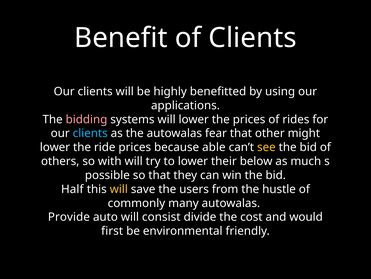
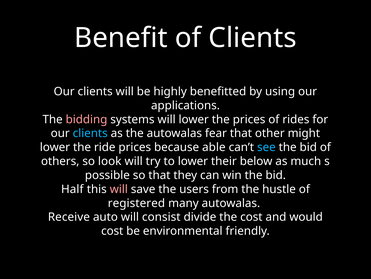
see colour: yellow -> light blue
with: with -> look
will at (119, 189) colour: yellow -> pink
commonly: commonly -> registered
Provide: Provide -> Receive
first at (112, 230): first -> cost
